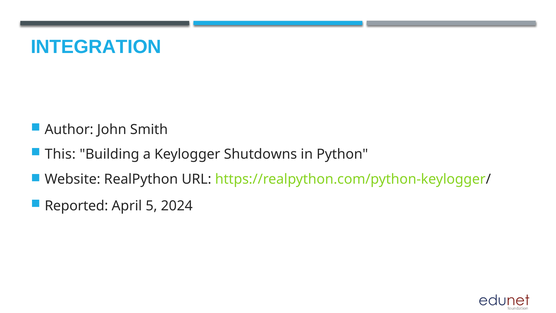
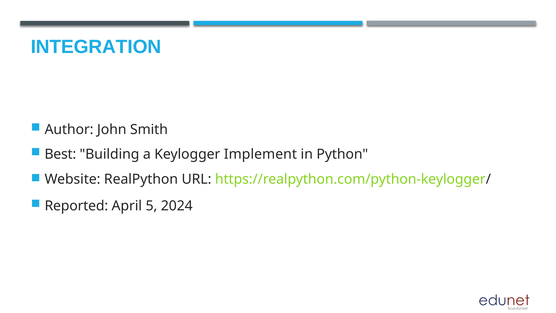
This: This -> Best
Shutdowns: Shutdowns -> Implement
